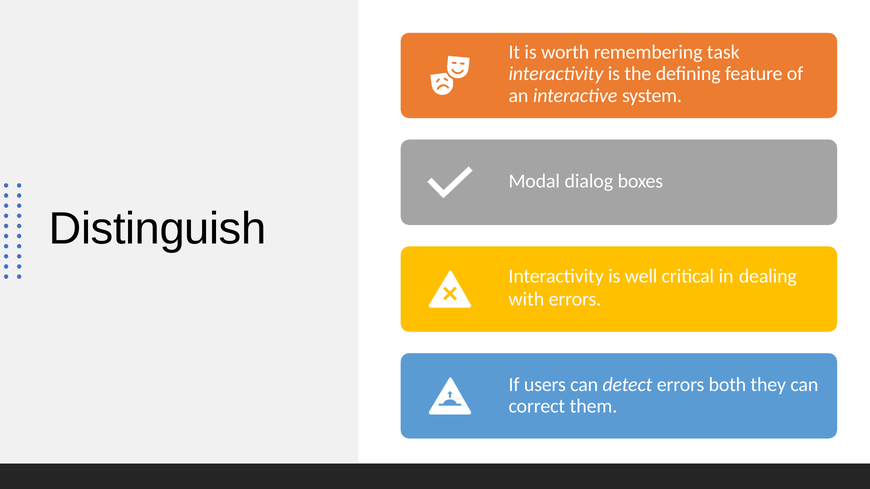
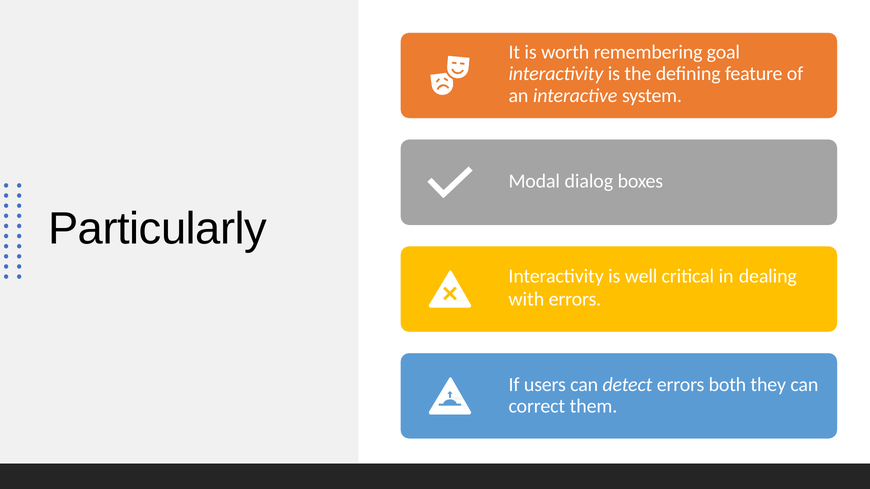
task: task -> goal
Distinguish: Distinguish -> Particularly
